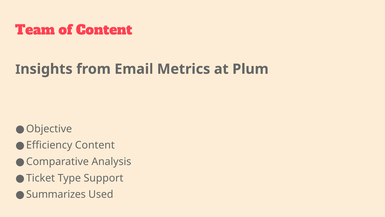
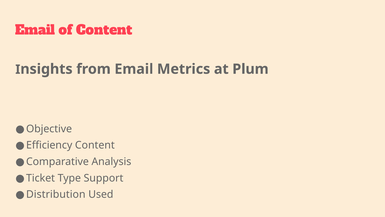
Team at (35, 30): Team -> Email
Summarizes: Summarizes -> Distribution
